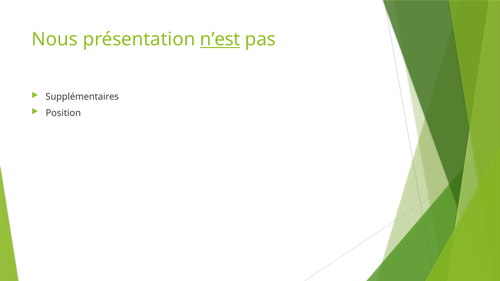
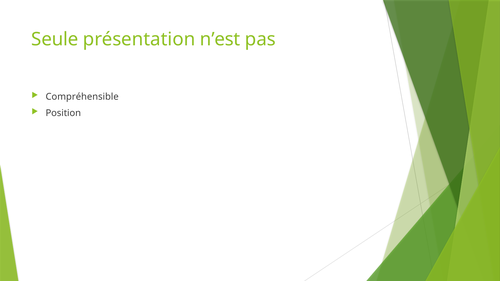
Nous: Nous -> Seule
n’est underline: present -> none
Supplémentaires: Supplémentaires -> Compréhensible
